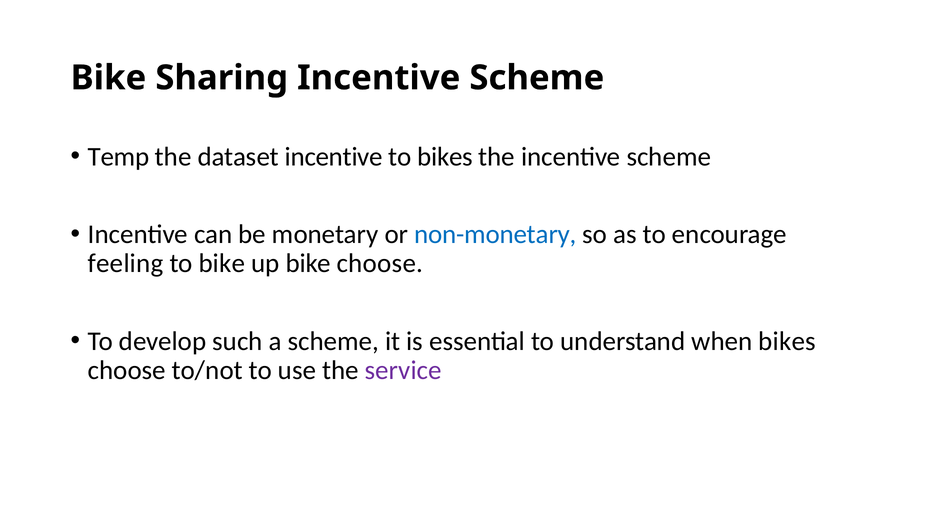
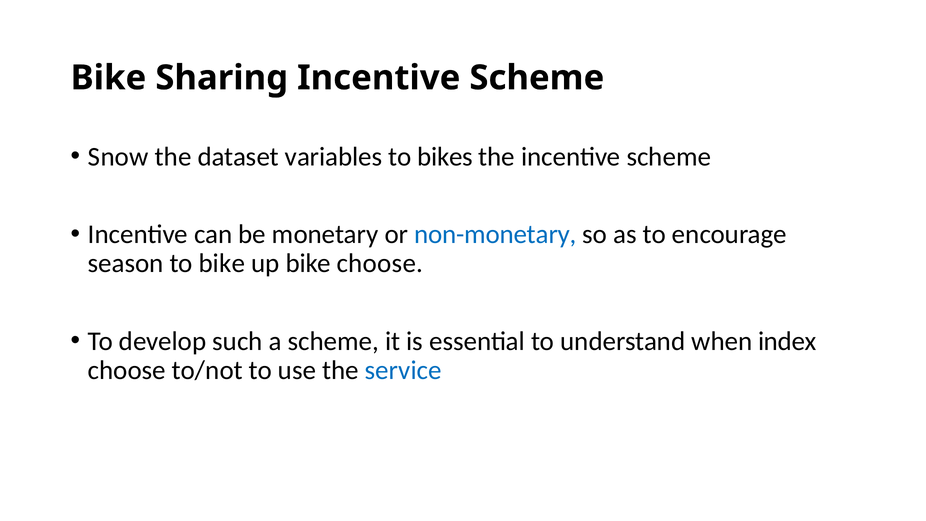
Temp: Temp -> Snow
dataset incentive: incentive -> variables
feeling: feeling -> season
when bikes: bikes -> index
service colour: purple -> blue
